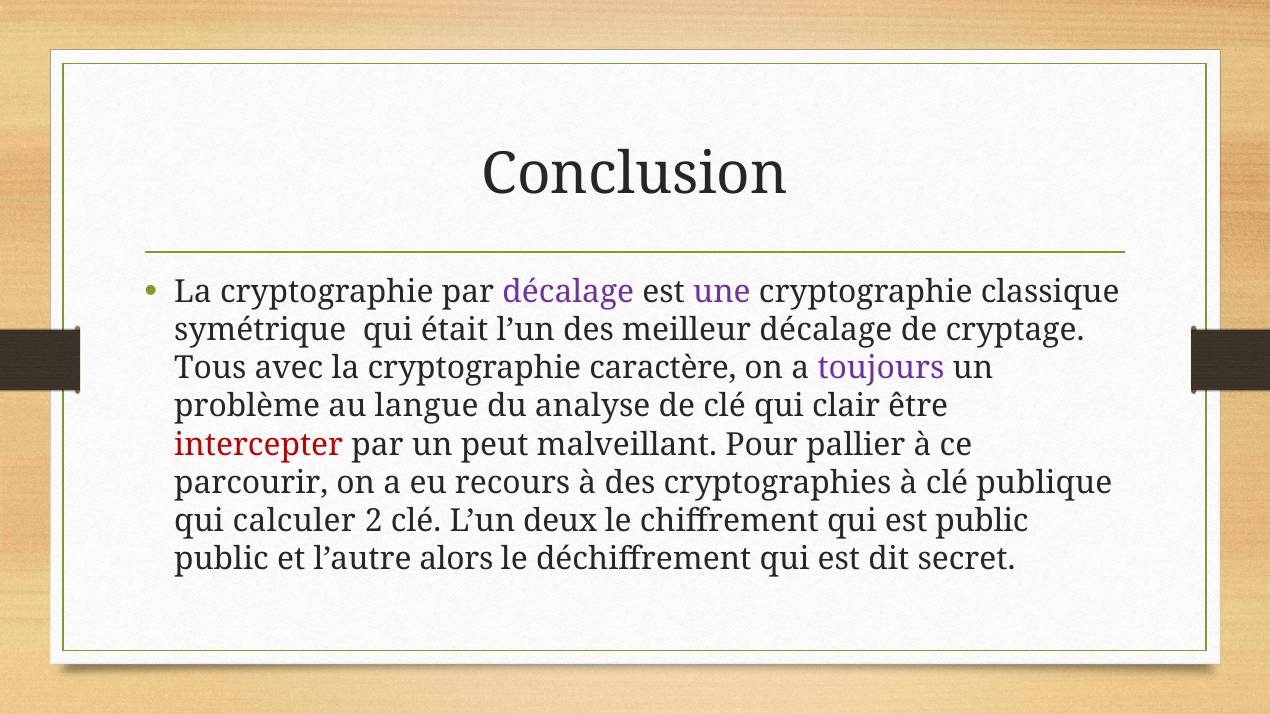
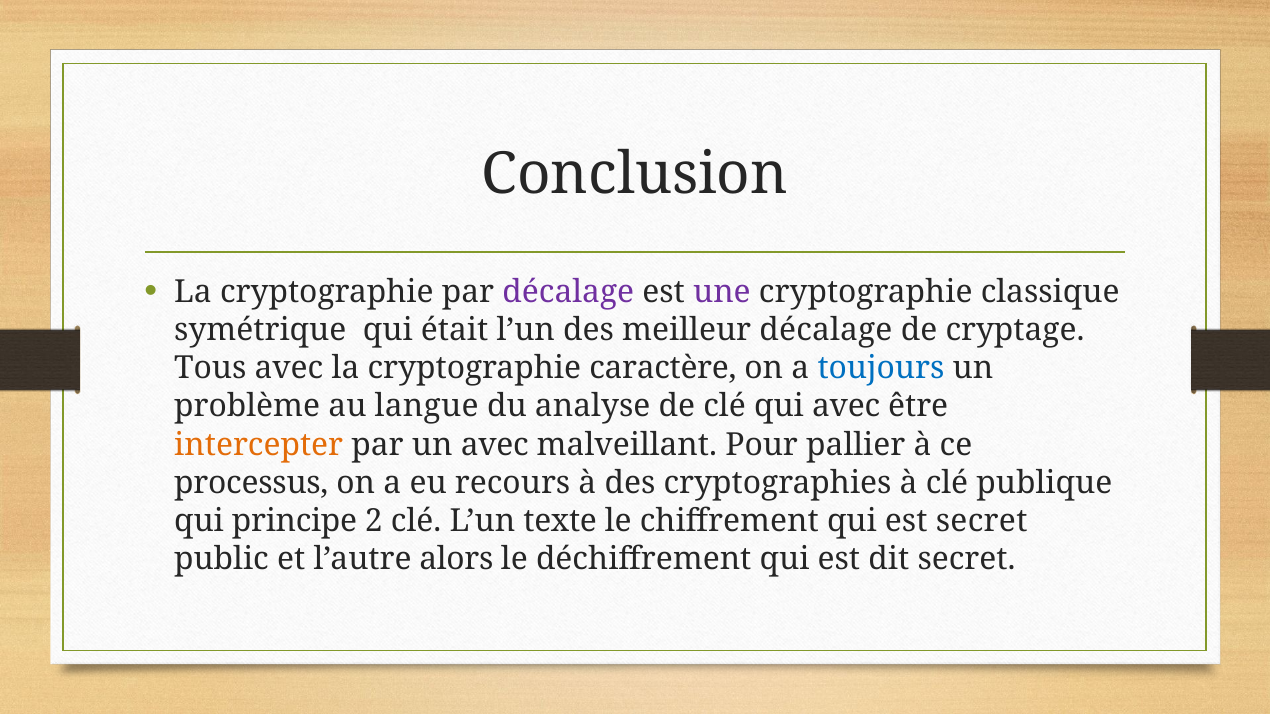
toujours colour: purple -> blue
qui clair: clair -> avec
intercepter colour: red -> orange
un peut: peut -> avec
parcourir: parcourir -> processus
calculer: calculer -> principe
deux: deux -> texte
est public: public -> secret
